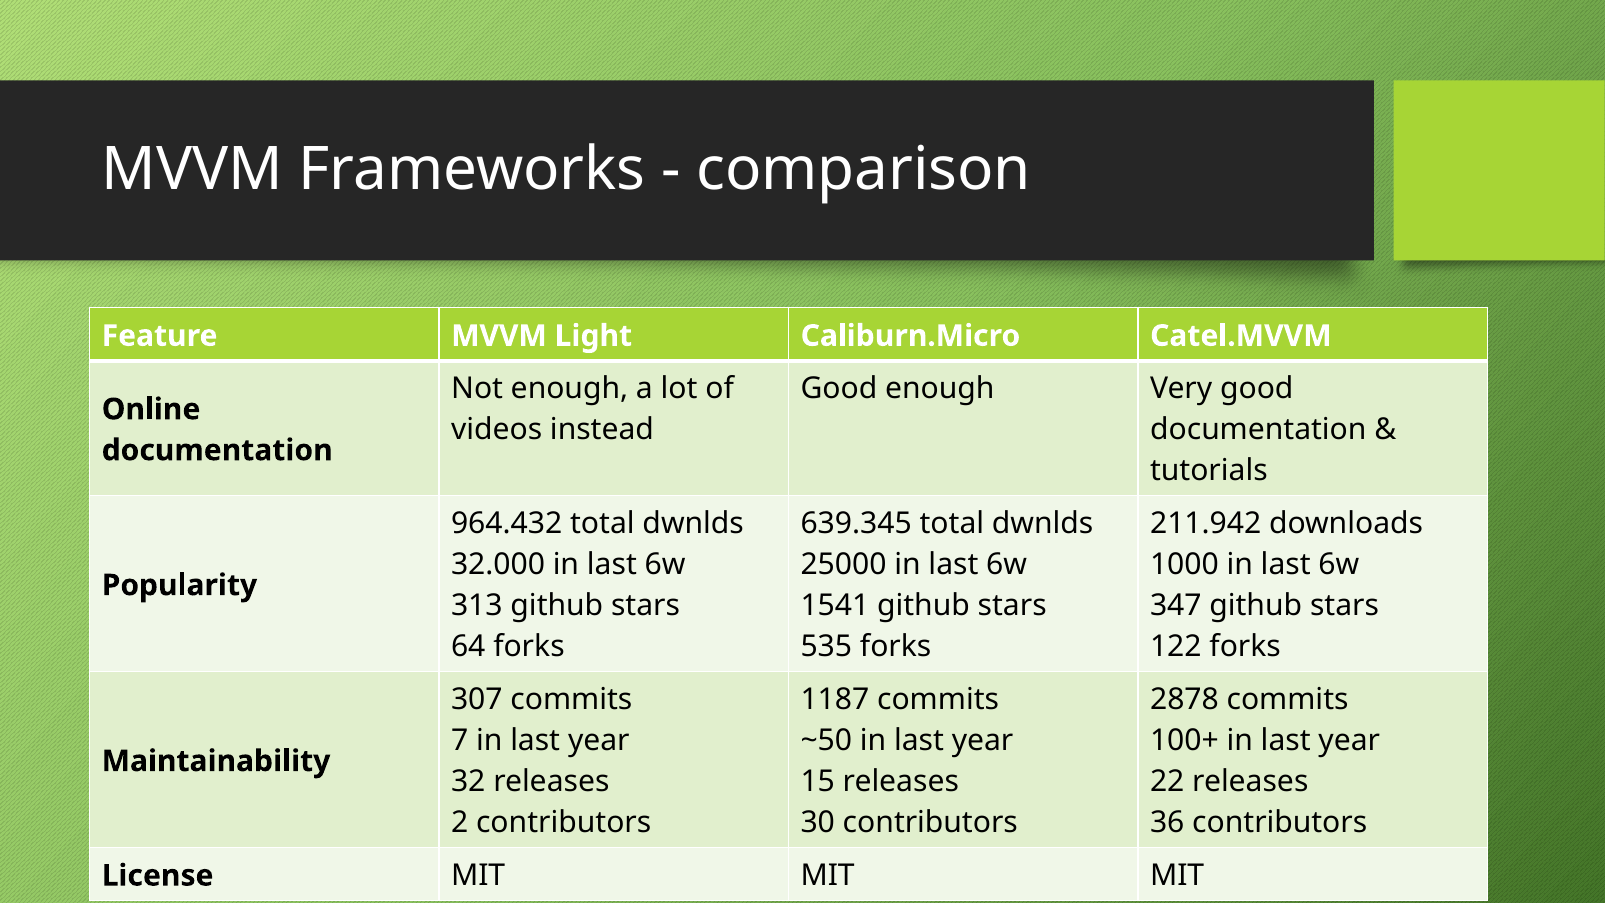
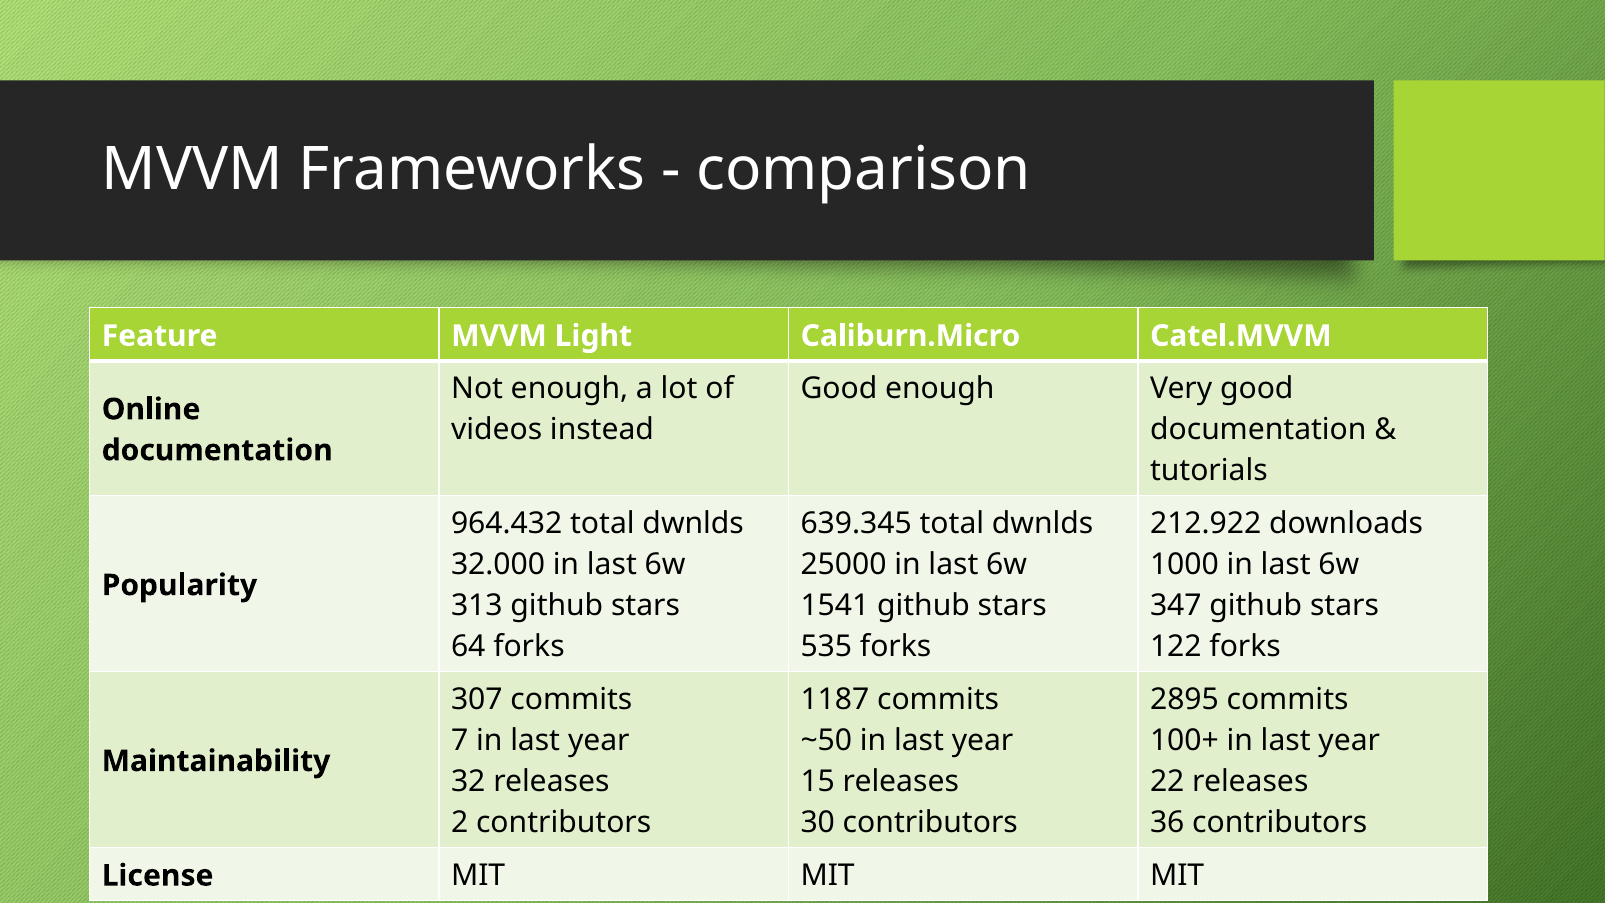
211.942: 211.942 -> 212.922
2878: 2878 -> 2895
